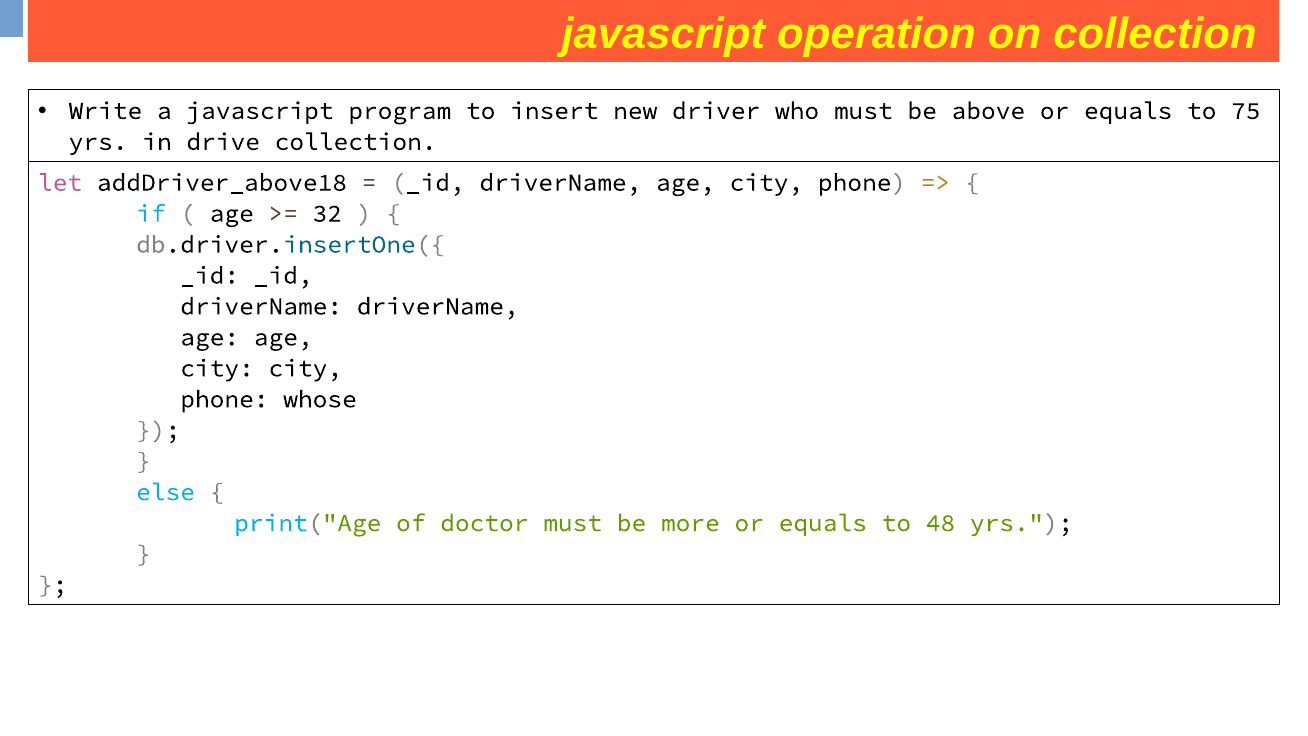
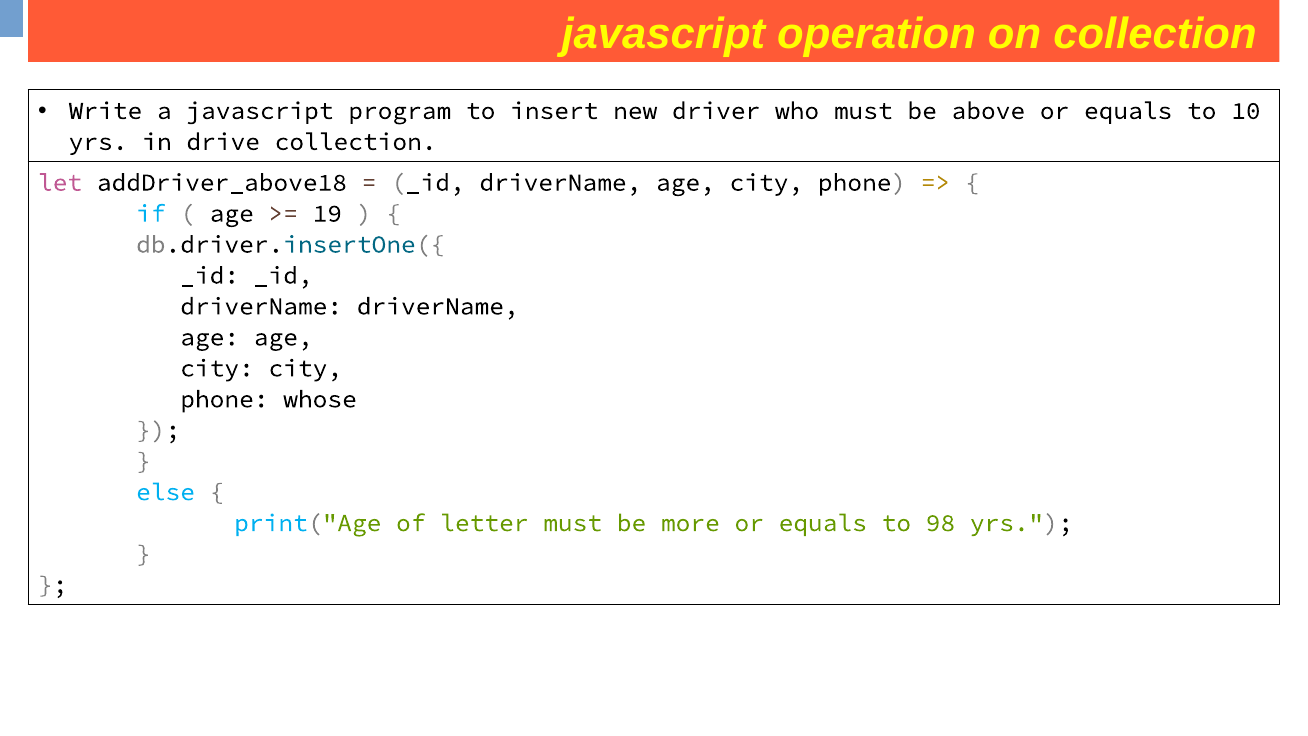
75: 75 -> 10
32: 32 -> 19
doctor: doctor -> letter
48: 48 -> 98
